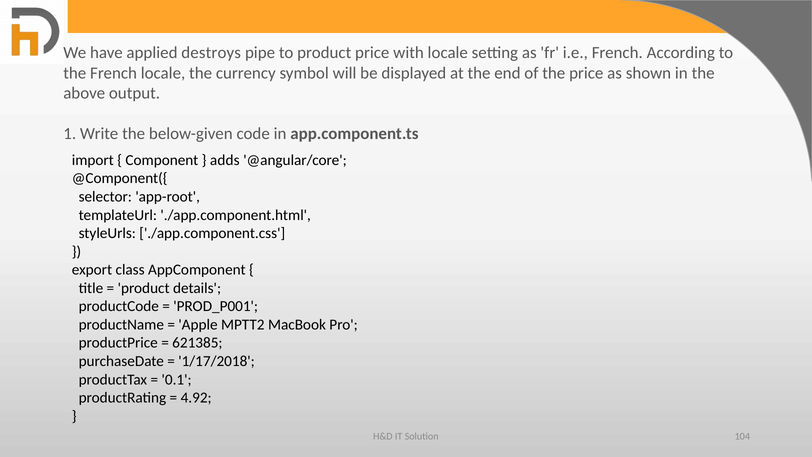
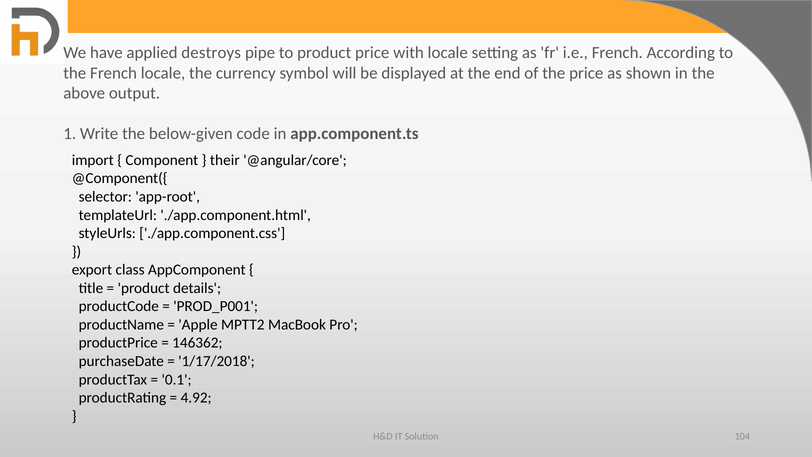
adds: adds -> their
621385: 621385 -> 146362
